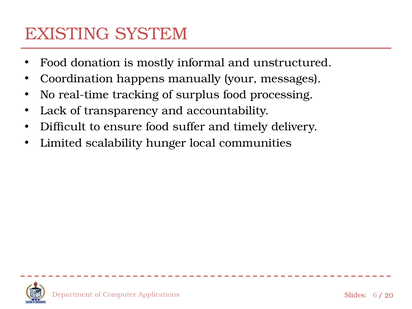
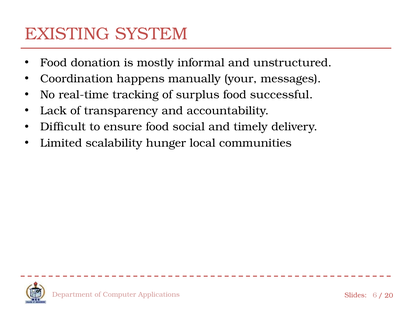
processing: processing -> successful
suffer: suffer -> social
